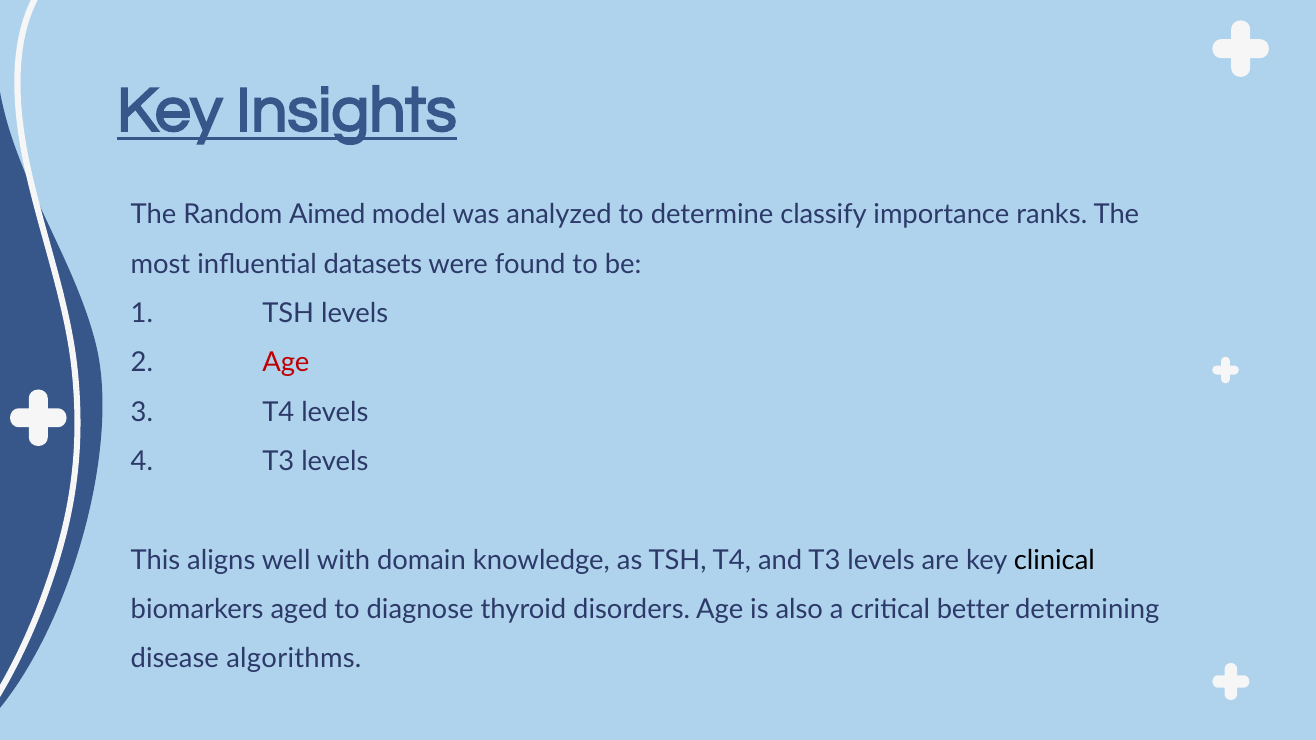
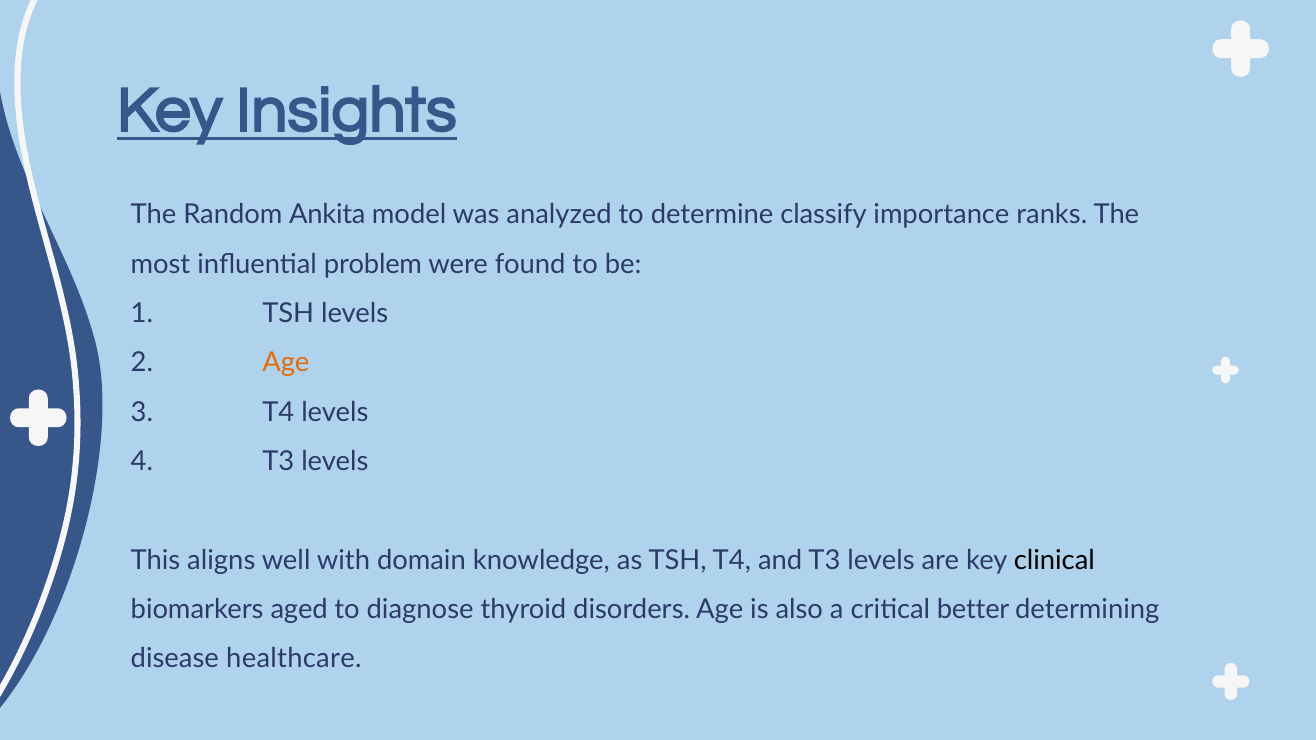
Aimed: Aimed -> Ankita
datasets: datasets -> problem
Age at (286, 363) colour: red -> orange
algorithms: algorithms -> healthcare
